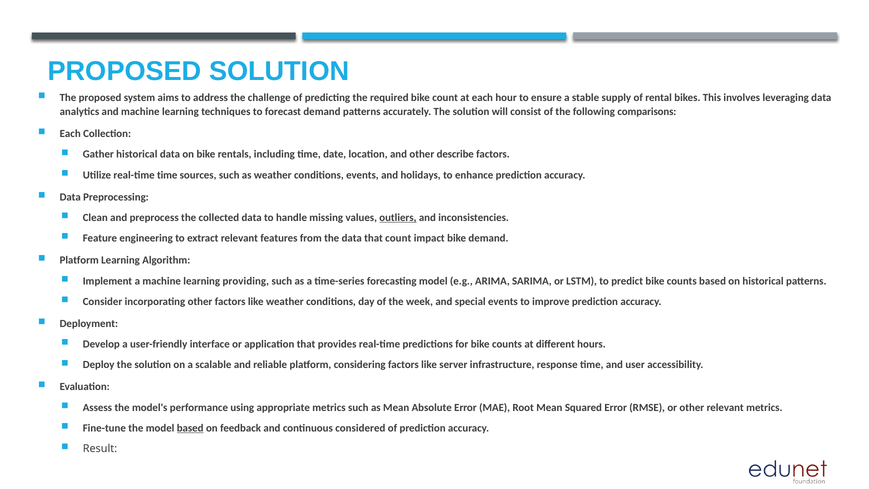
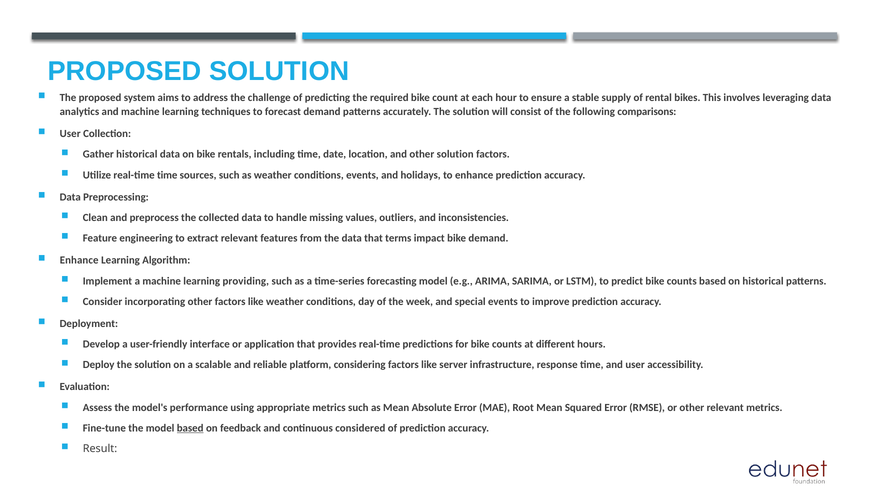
Each at (70, 134): Each -> User
other describe: describe -> solution
outliers underline: present -> none
that count: count -> terms
Platform at (79, 260): Platform -> Enhance
